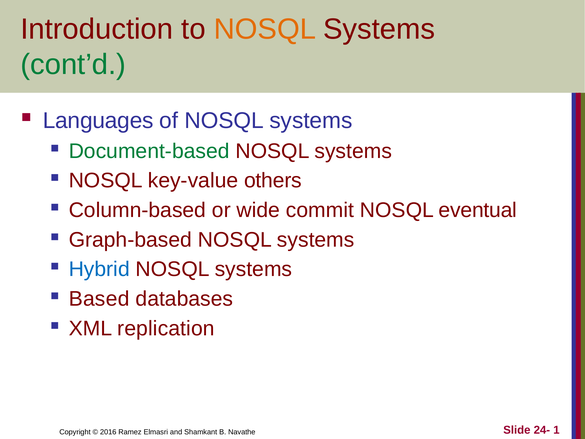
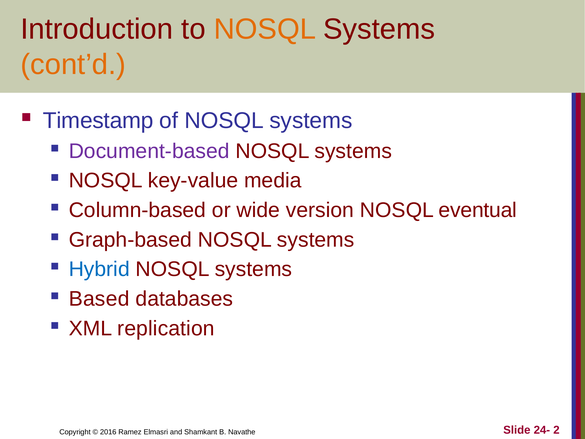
cont’d colour: green -> orange
Languages: Languages -> Timestamp
Document-based colour: green -> purple
others: others -> media
commit: commit -> version
1: 1 -> 2
